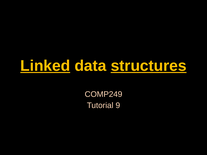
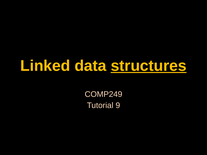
Linked underline: present -> none
